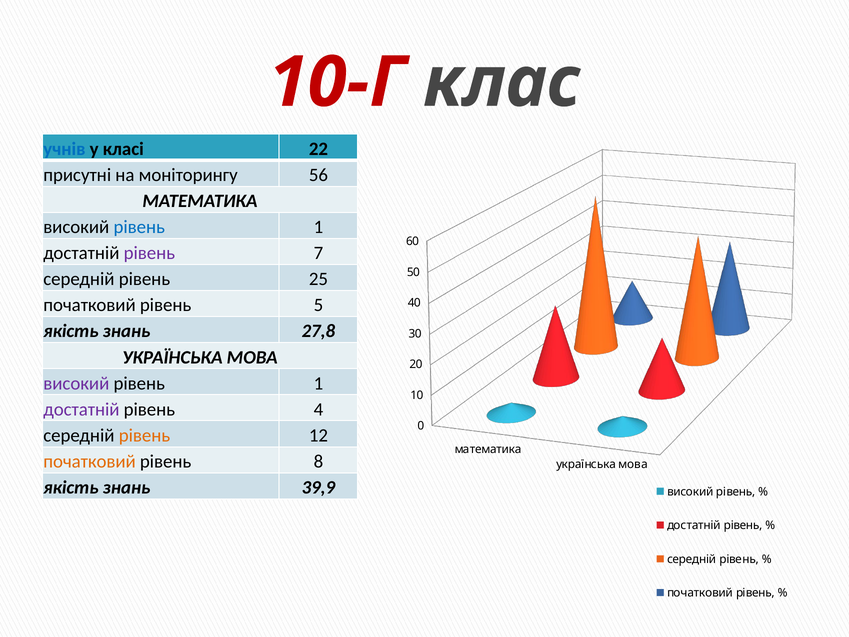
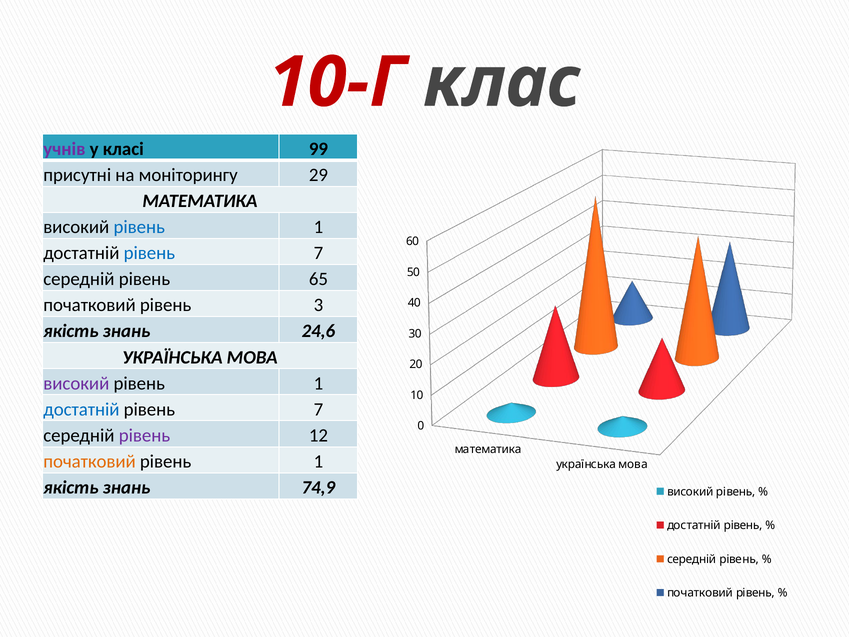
учнів colour: blue -> purple
22: 22 -> 99
56: 56 -> 29
рівень at (149, 253) colour: purple -> blue
25: 25 -> 65
5: 5 -> 3
27,8: 27,8 -> 24,6
достатній at (81, 409) colour: purple -> blue
4 at (318, 409): 4 -> 7
рівень at (144, 435) colour: orange -> purple
8 at (318, 461): 8 -> 1
39,9: 39,9 -> 74,9
